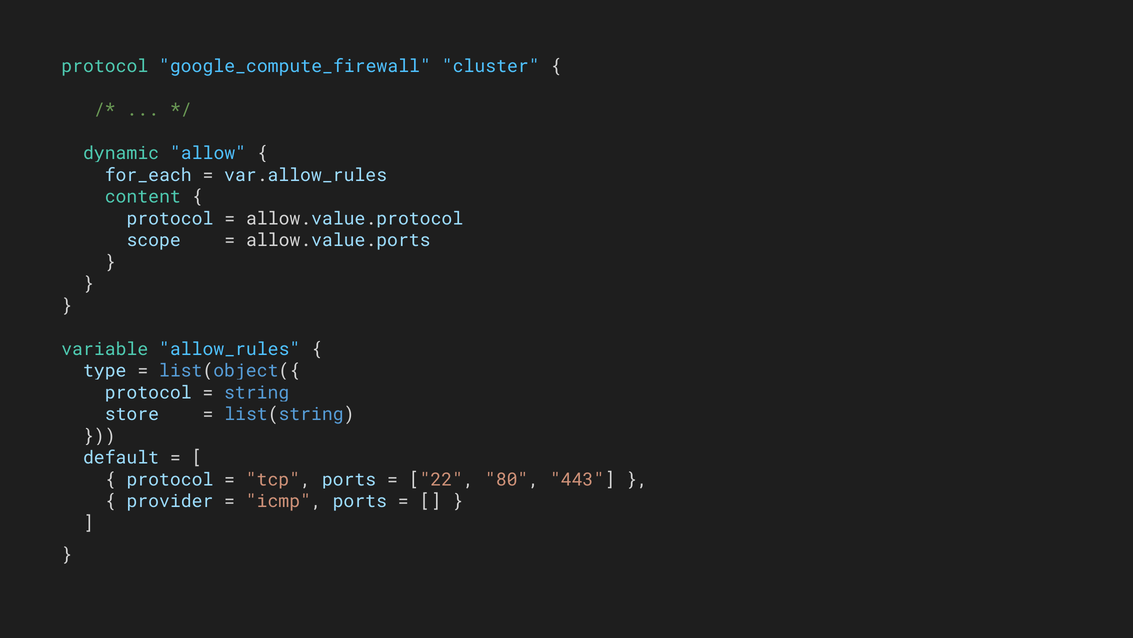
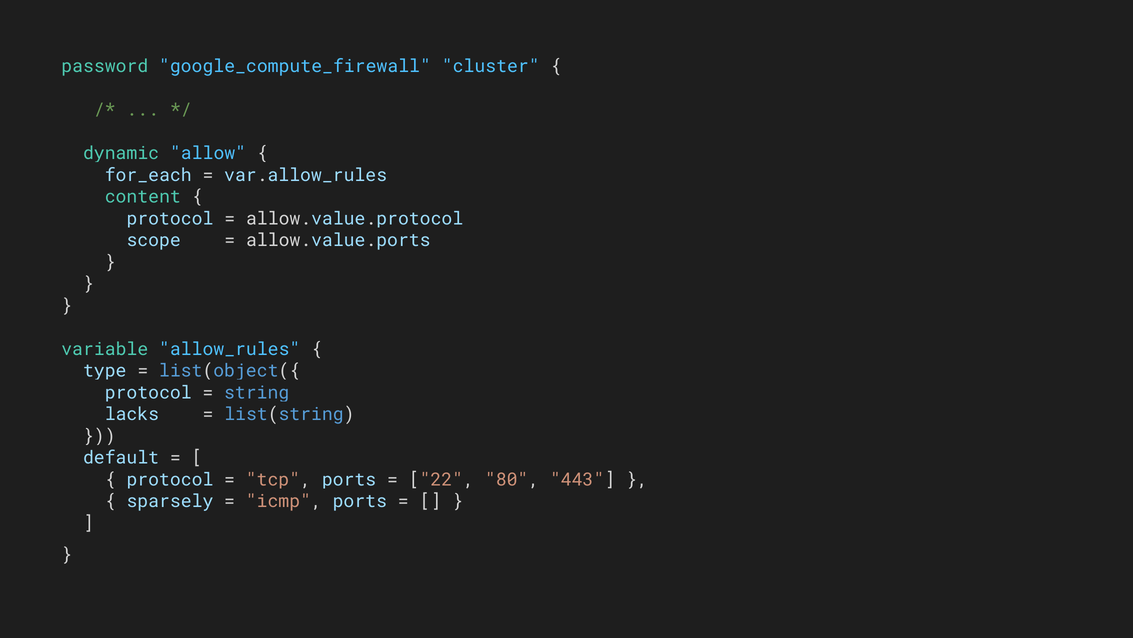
protocol at (105, 66): protocol -> password
store: store -> lacks
provider: provider -> sparsely
